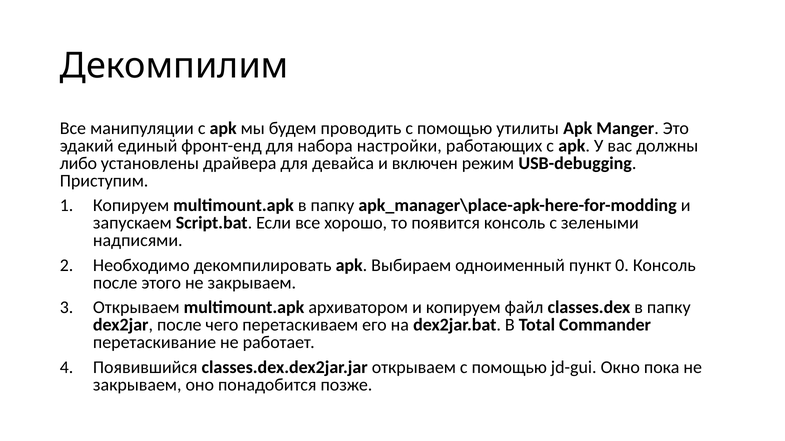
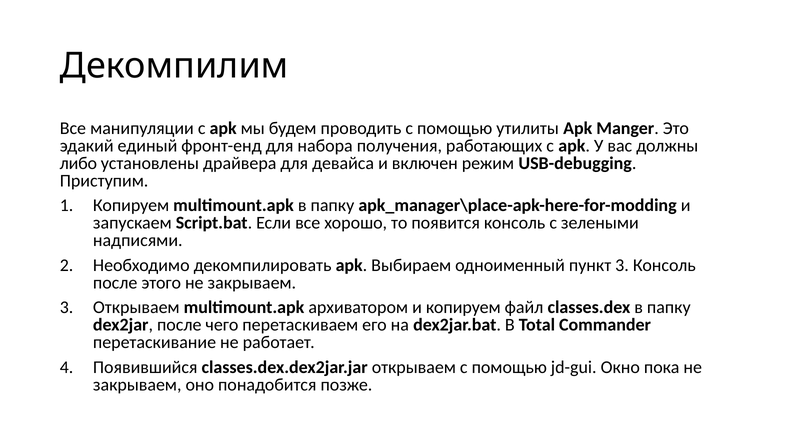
настройки: настройки -> получения
пункт 0: 0 -> 3
